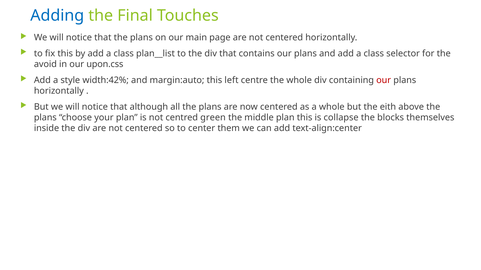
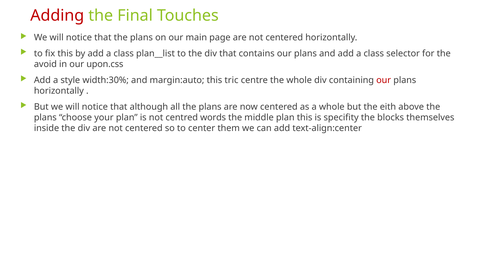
Adding colour: blue -> red
width:42%: width:42% -> width:30%
left: left -> tric
green: green -> words
collapse: collapse -> specifity
